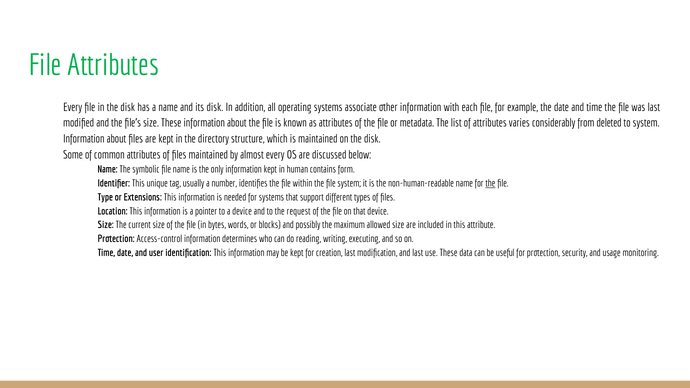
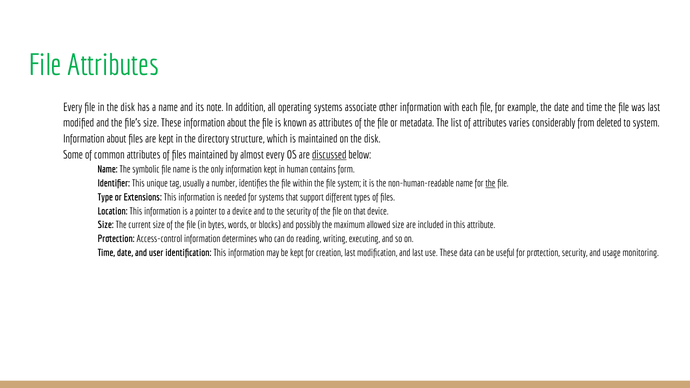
its disk: disk -> note
discussed underline: none -> present
the request: request -> security
